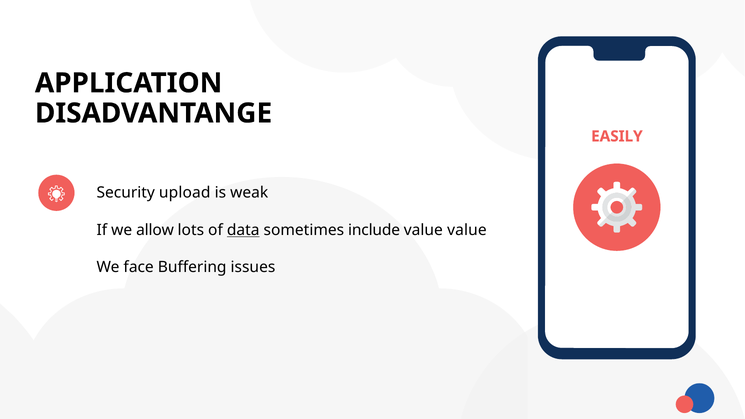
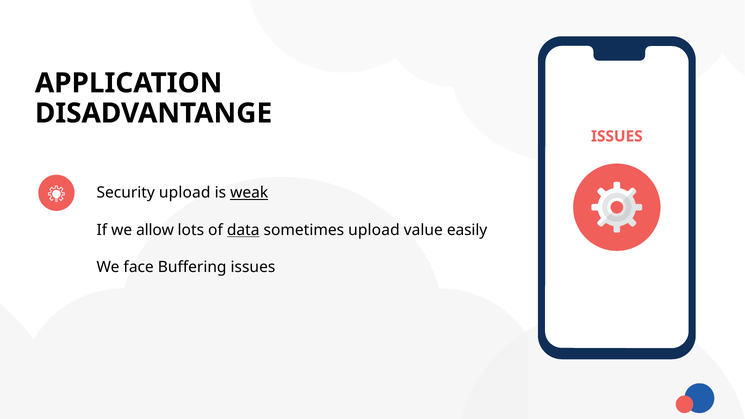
EASILY at (617, 136): EASILY -> ISSUES
weak underline: none -> present
sometimes include: include -> upload
value value: value -> easily
